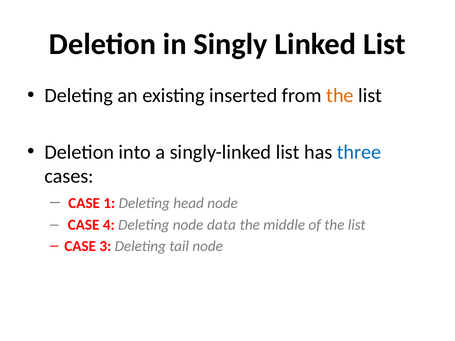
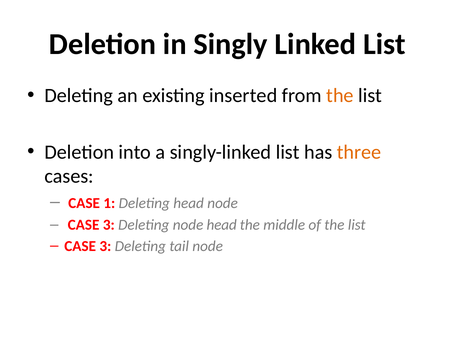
three colour: blue -> orange
4 at (109, 225): 4 -> 3
node data: data -> head
